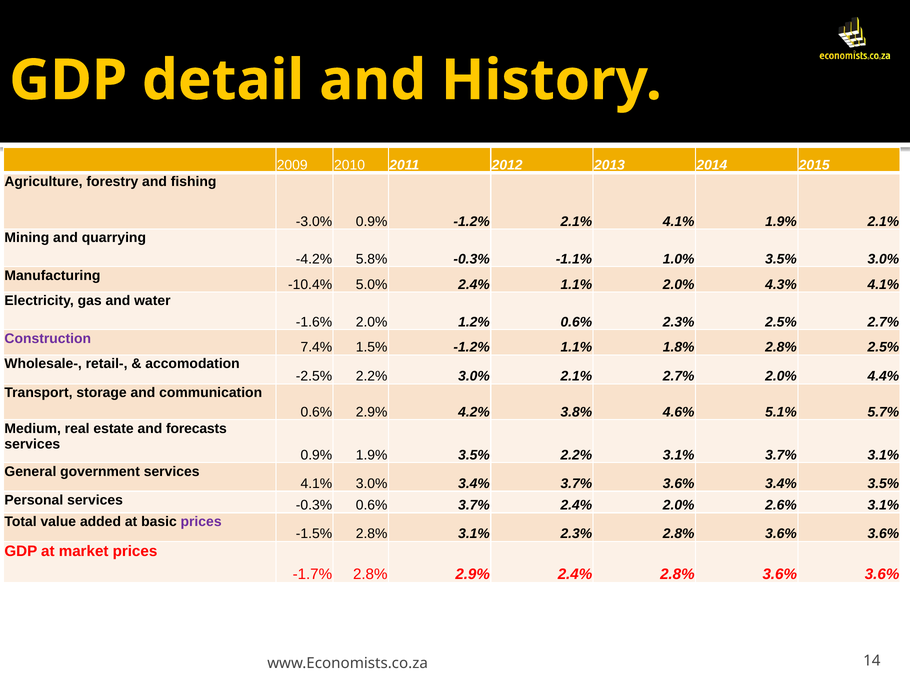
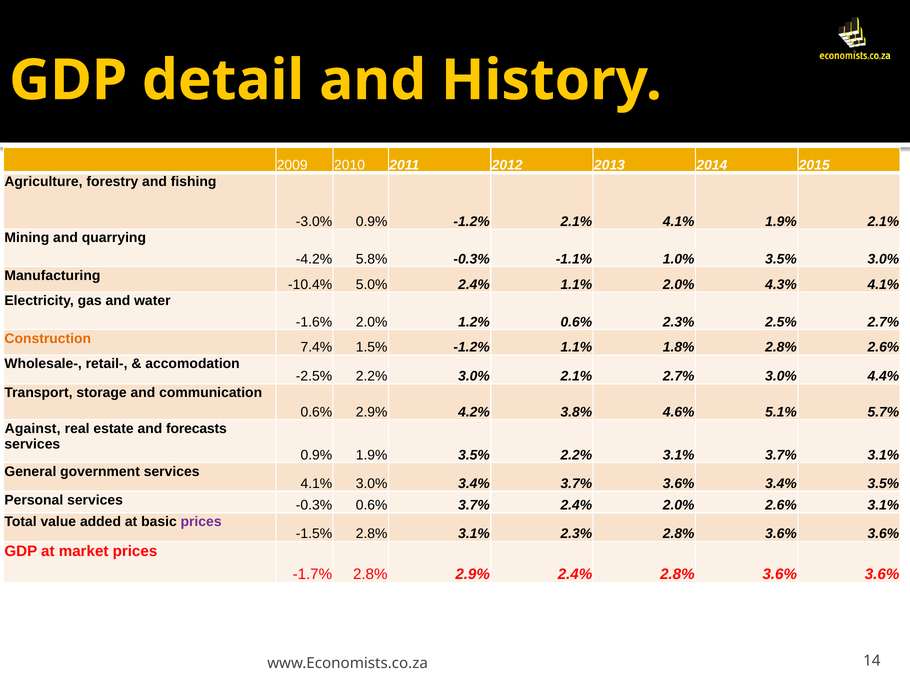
Construction colour: purple -> orange
2.8% 2.5%: 2.5% -> 2.6%
2.7% 2.0%: 2.0% -> 3.0%
Medium: Medium -> Against
